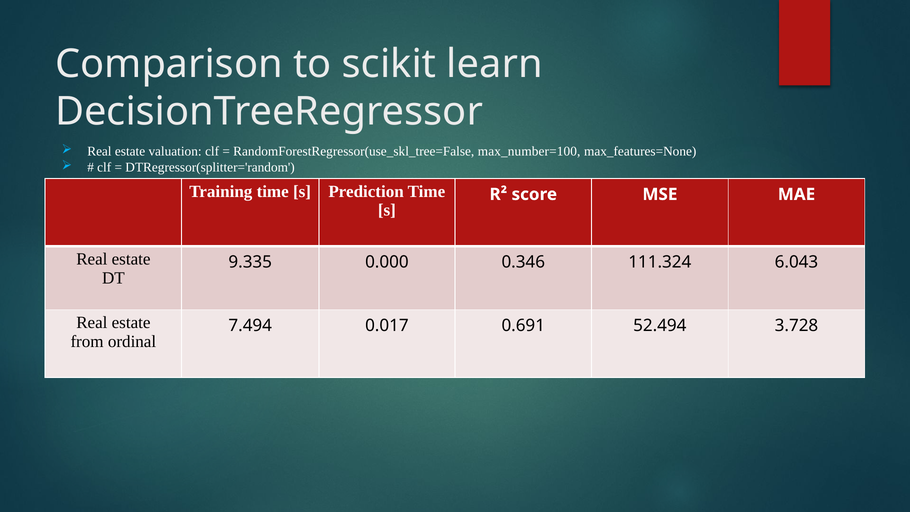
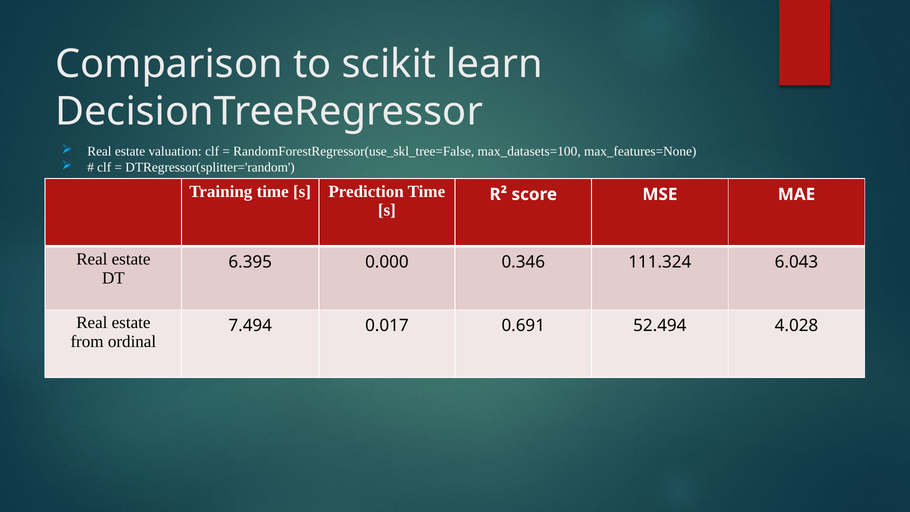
max_number=100: max_number=100 -> max_datasets=100
9.335: 9.335 -> 6.395
3.728: 3.728 -> 4.028
